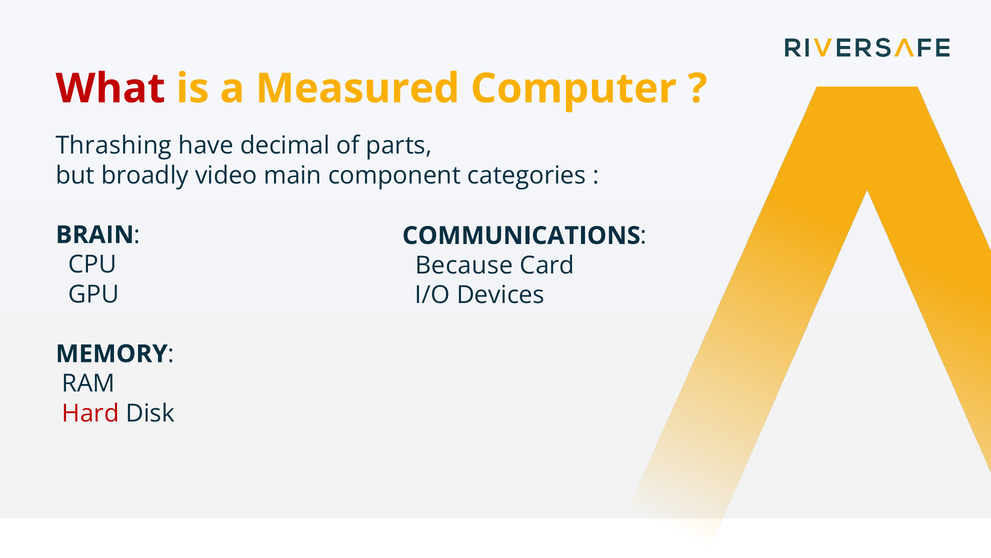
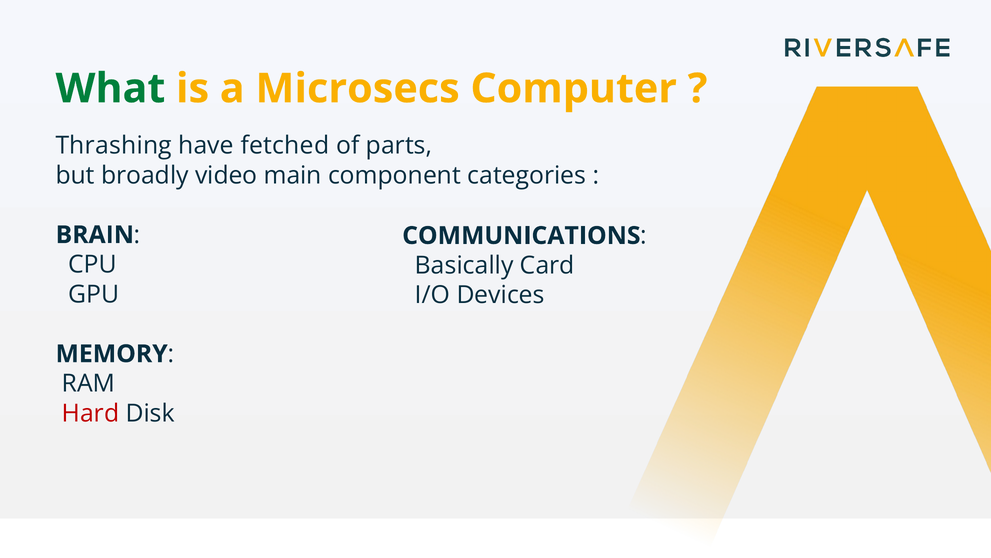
What colour: red -> green
Measured: Measured -> Microsecs
decimal: decimal -> fetched
Because: Because -> Basically
